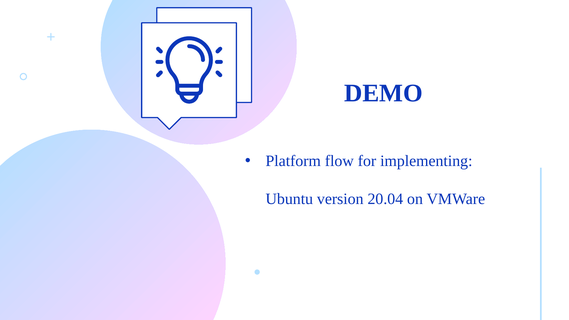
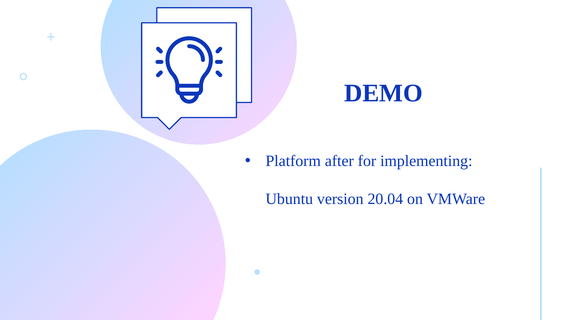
flow: flow -> after
